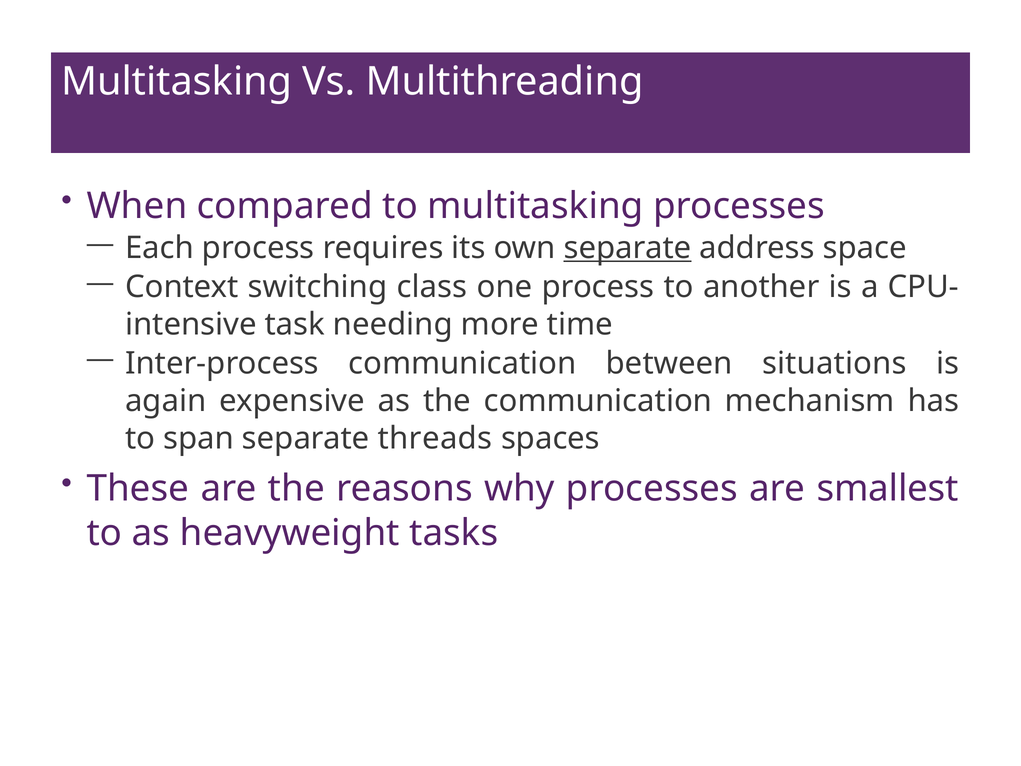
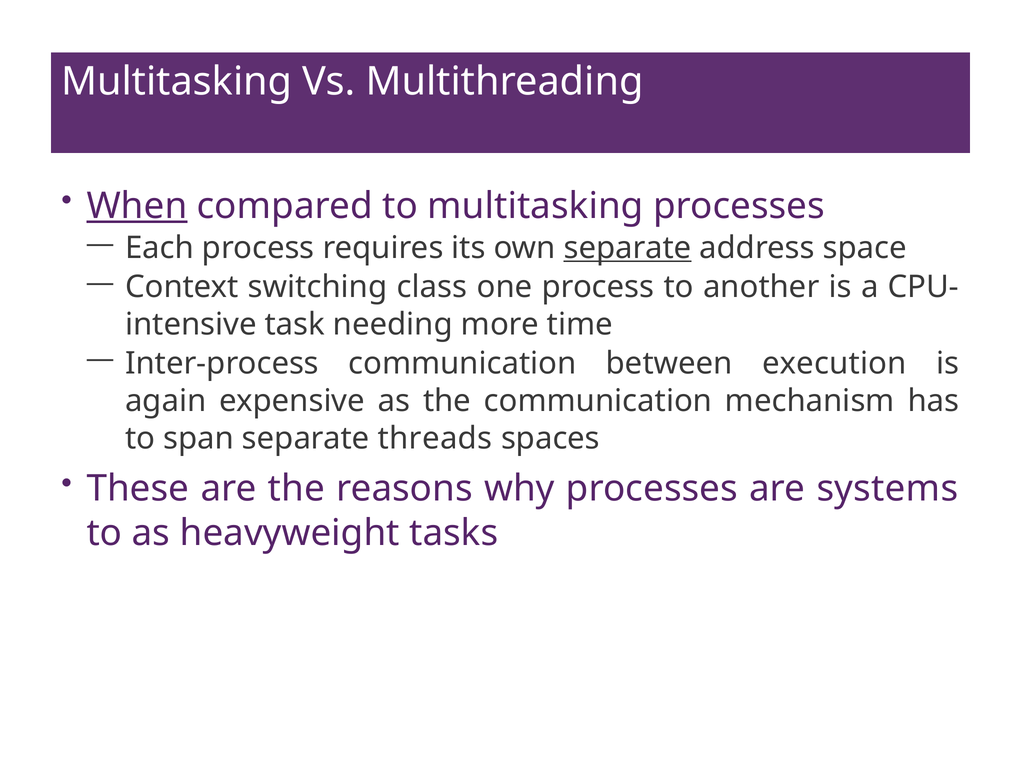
When underline: none -> present
situations: situations -> execution
smallest: smallest -> systems
